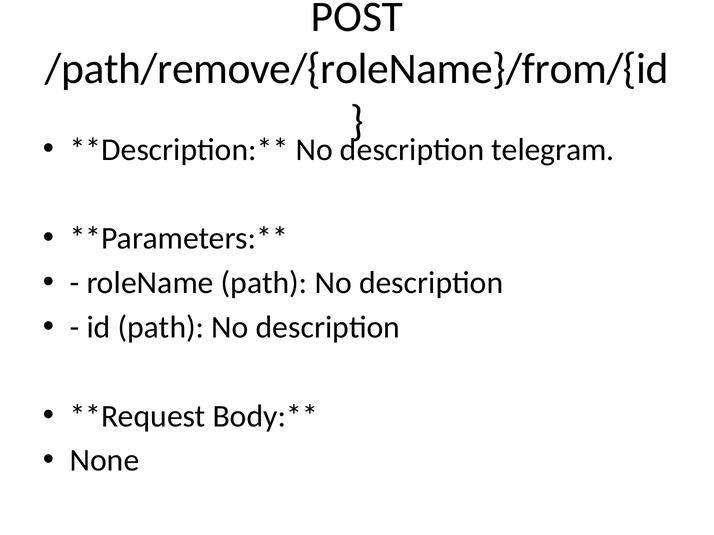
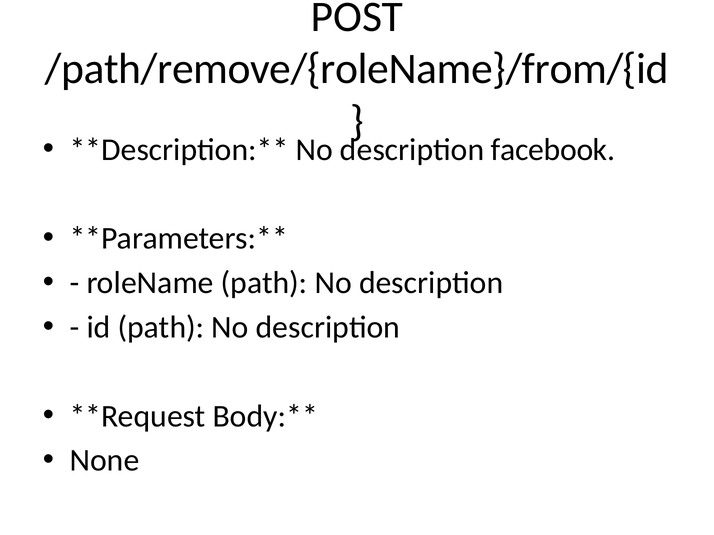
telegram: telegram -> facebook
